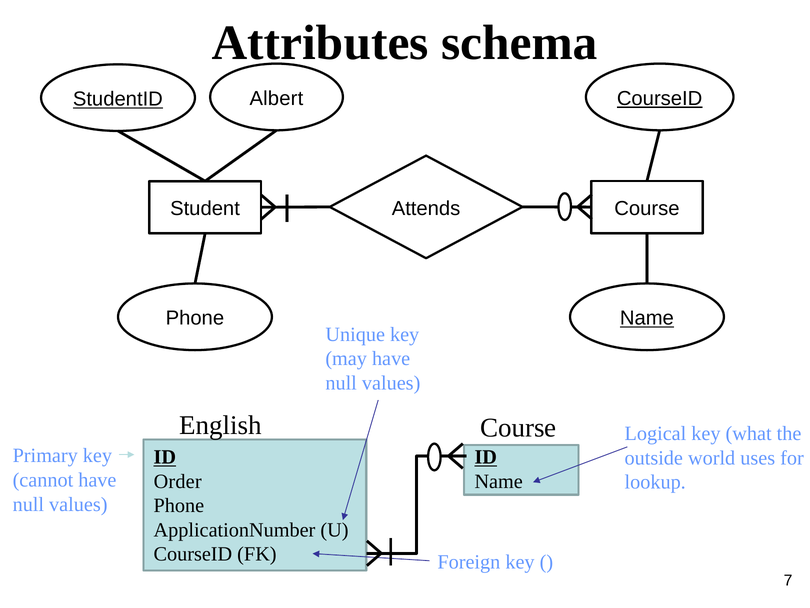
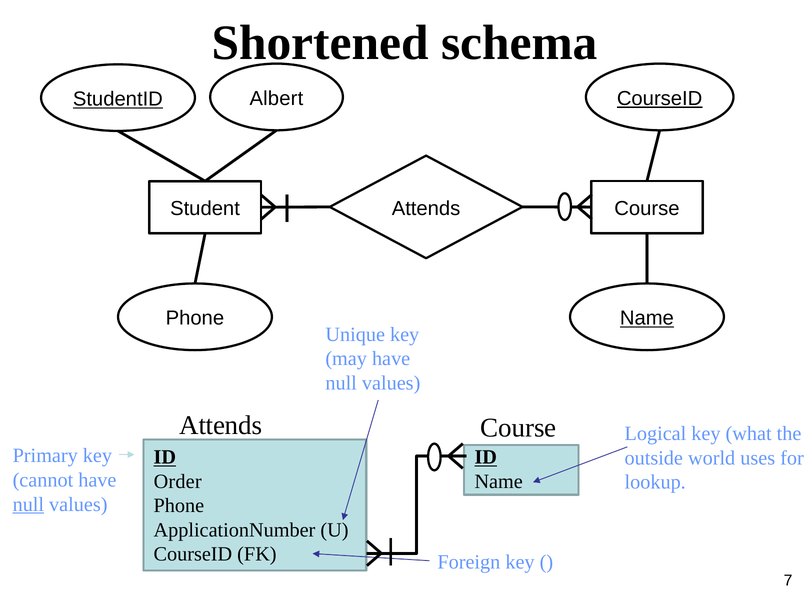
Attributes: Attributes -> Shortened
English at (221, 425): English -> Attends
null at (28, 504) underline: none -> present
